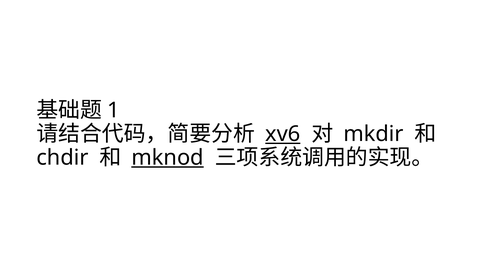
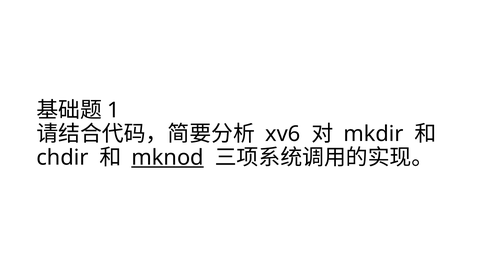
xv6 underline: present -> none
